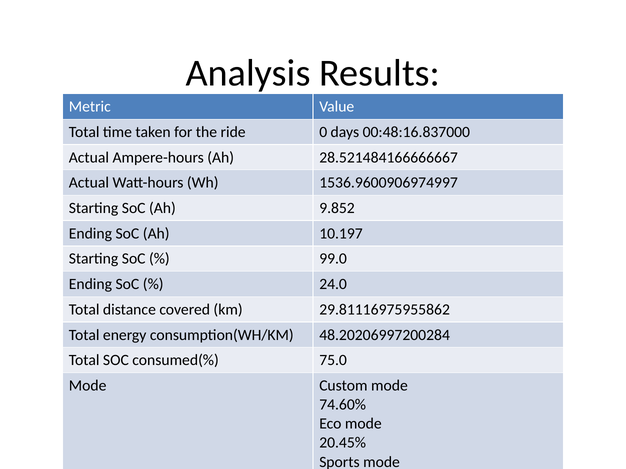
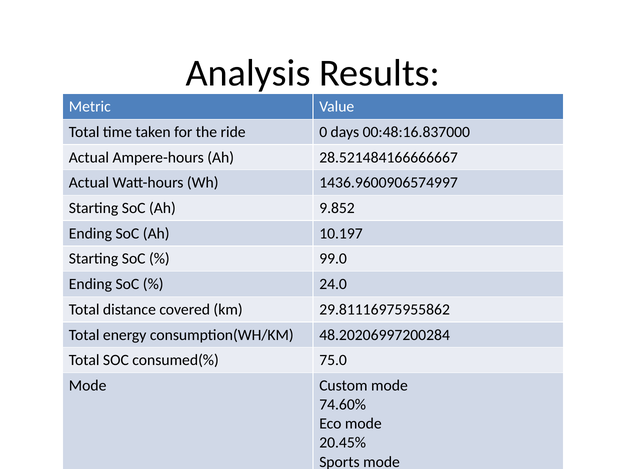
1536.9600906974997: 1536.9600906974997 -> 1436.9600906574997
